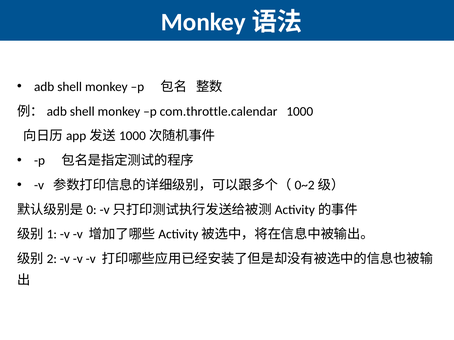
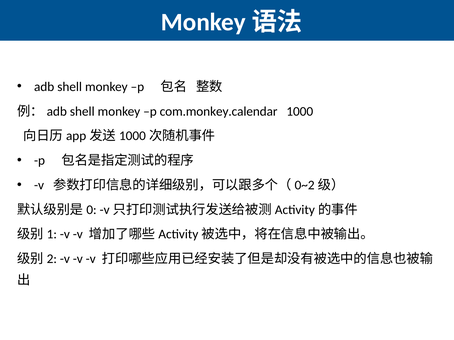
com.throttle.calendar: com.throttle.calendar -> com.monkey.calendar
